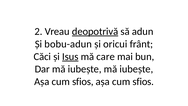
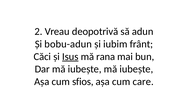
deopotrivă underline: present -> none
oricui: oricui -> iubim
care: care -> rana
sfios at (143, 81): sfios -> care
